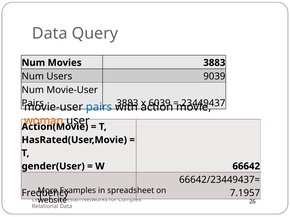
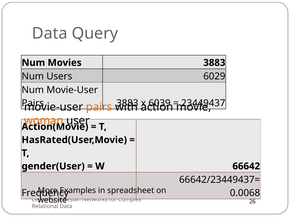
9039: 9039 -> 6029
pairs at (99, 107) colour: blue -> orange
7.1957: 7.1957 -> 0.0068
